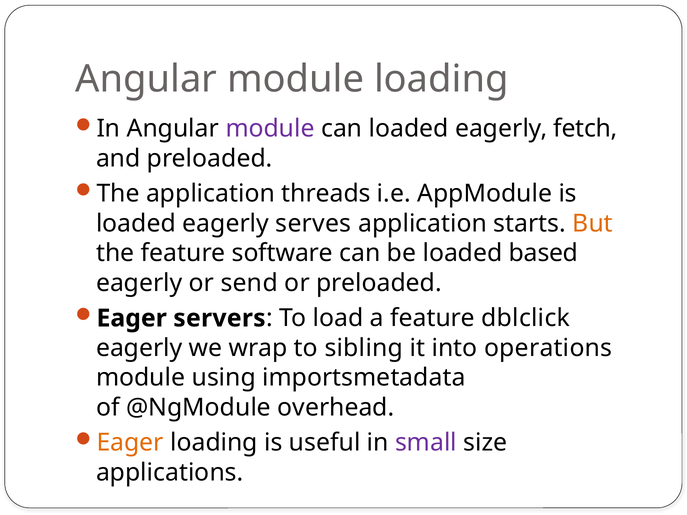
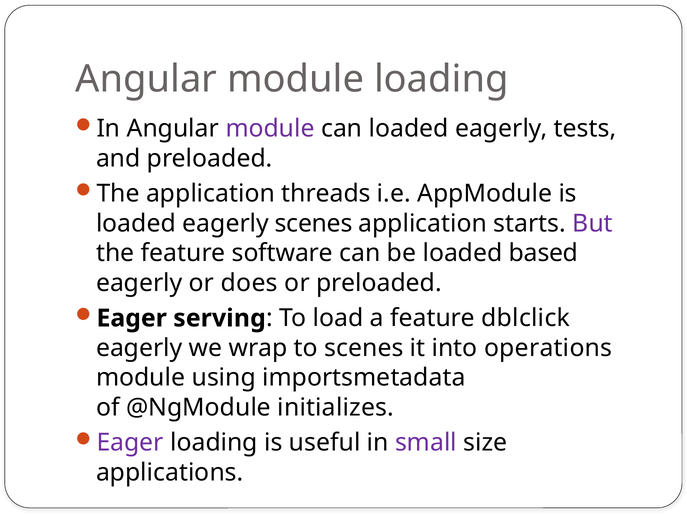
fetch: fetch -> tests
eagerly serves: serves -> scenes
But colour: orange -> purple
send: send -> does
servers: servers -> serving
to sibling: sibling -> scenes
overhead: overhead -> initializes
Eager at (130, 443) colour: orange -> purple
